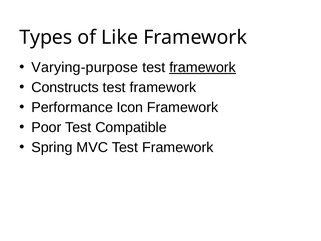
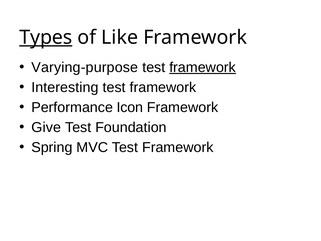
Types underline: none -> present
Constructs: Constructs -> Interesting
Poor: Poor -> Give
Compatible: Compatible -> Foundation
